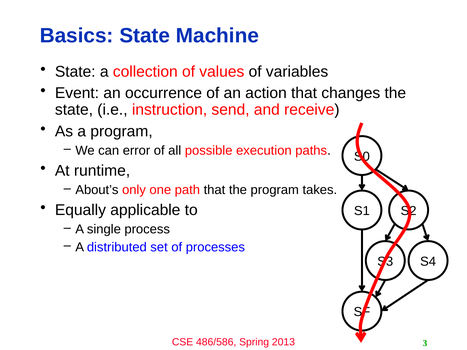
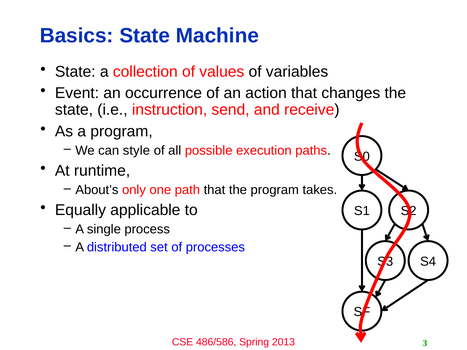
error: error -> style
